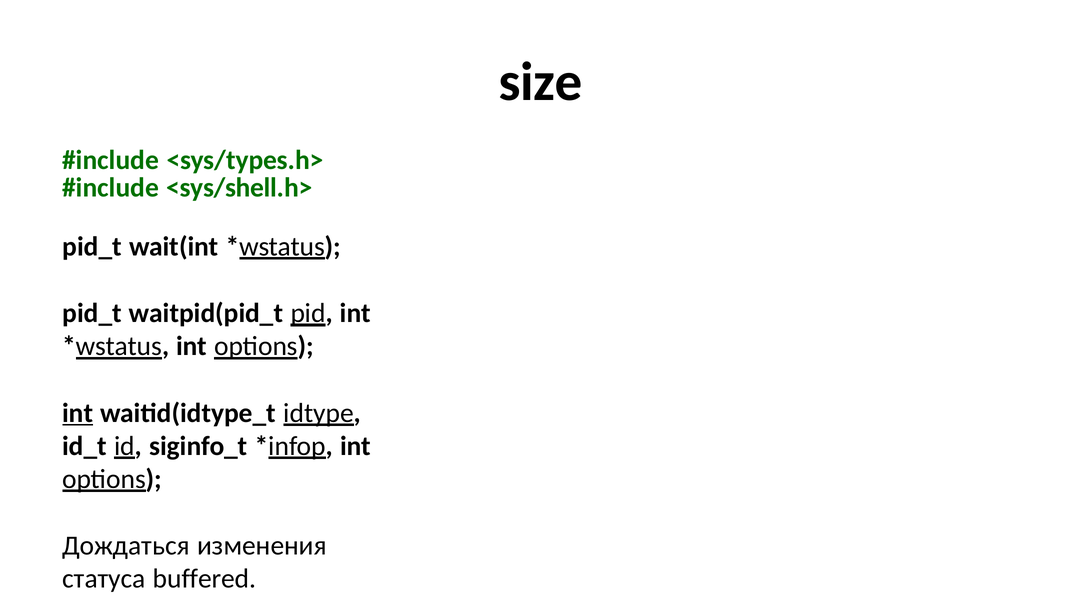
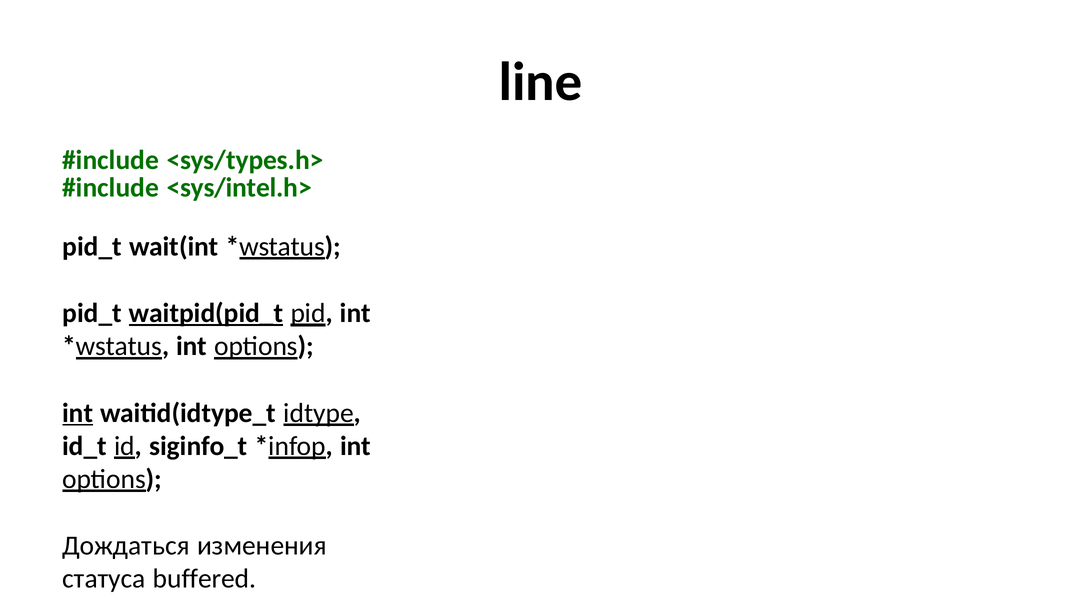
size: size -> line
<sys/shell.h>: <sys/shell.h> -> <sys/intel.h>
waitpid(pid_t underline: none -> present
